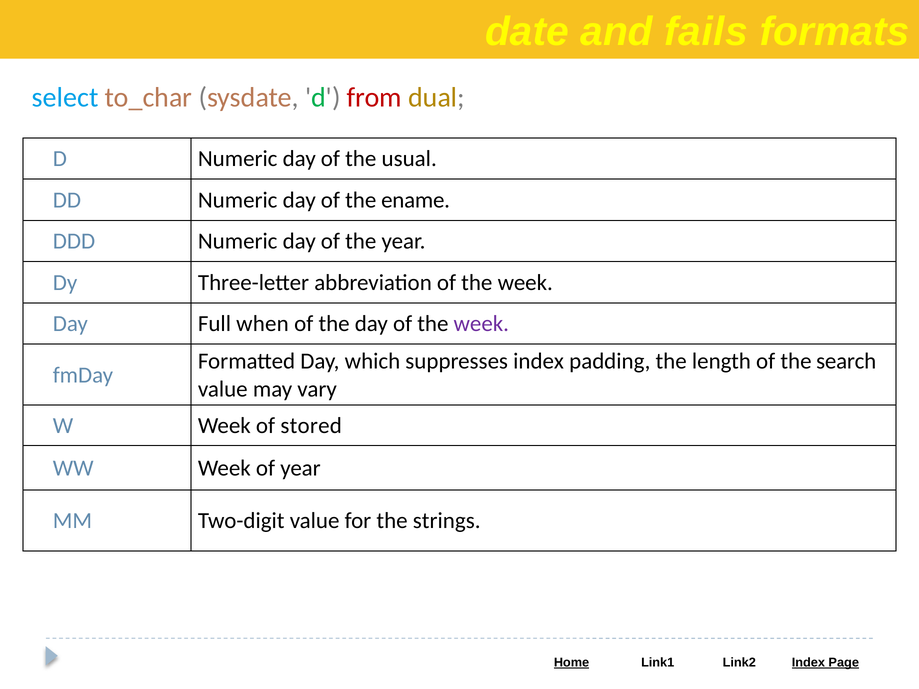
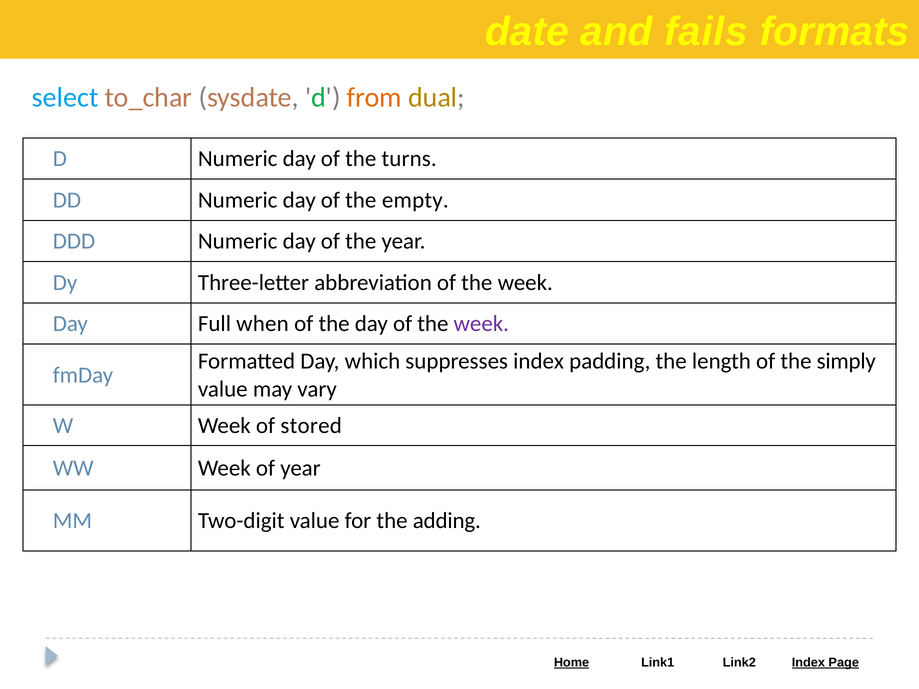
from colour: red -> orange
usual: usual -> turns
ename: ename -> empty
search: search -> simply
strings: strings -> adding
